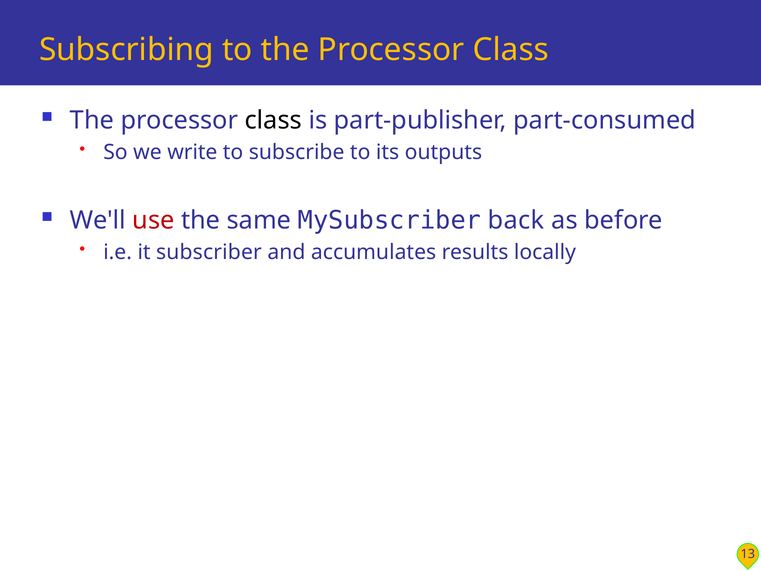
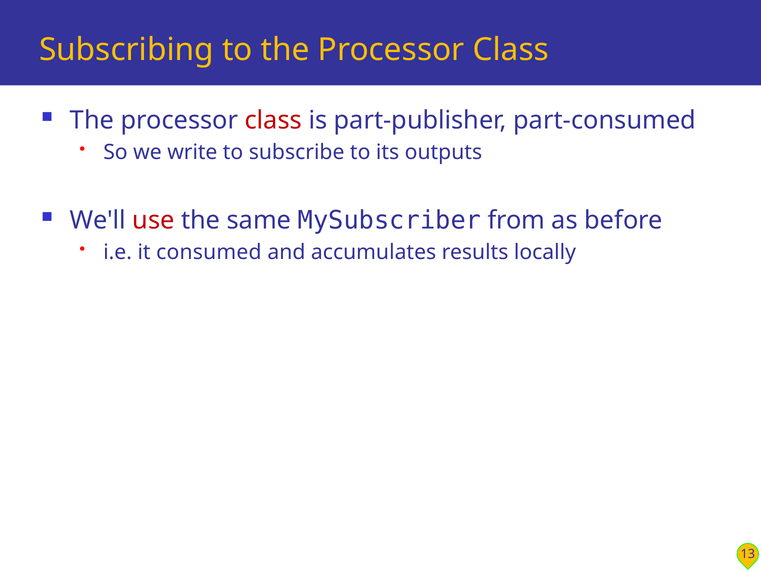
class at (273, 120) colour: black -> red
back: back -> from
subscriber: subscriber -> consumed
